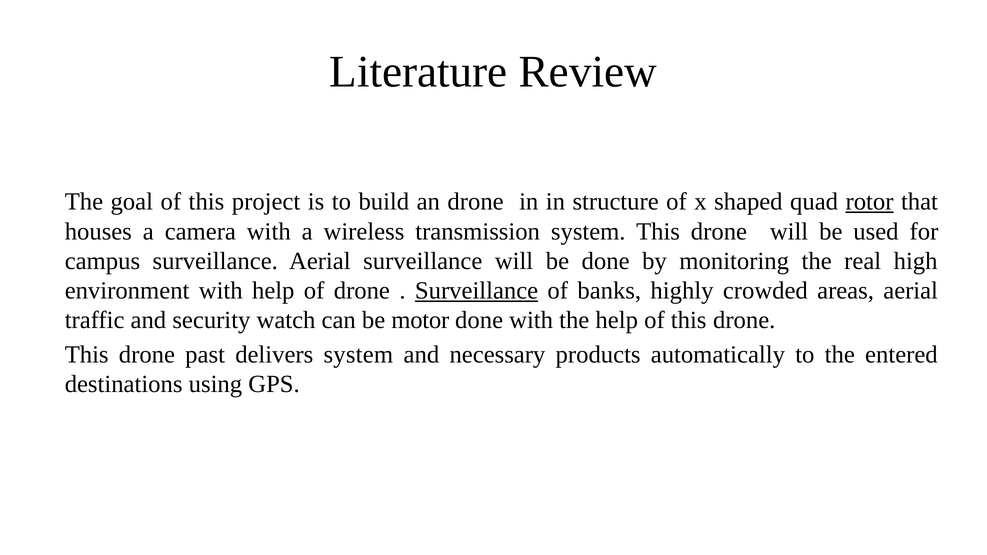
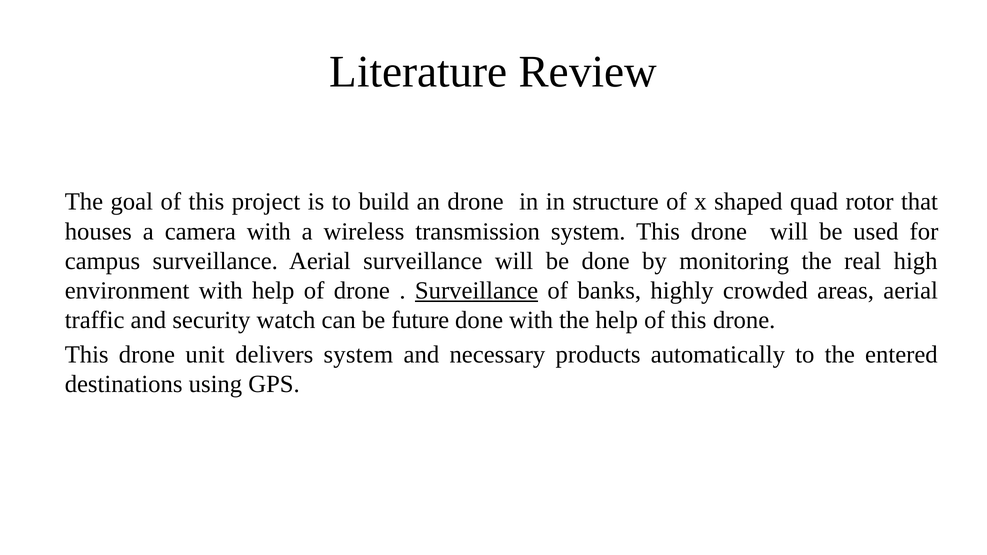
rotor underline: present -> none
motor: motor -> future
past: past -> unit
